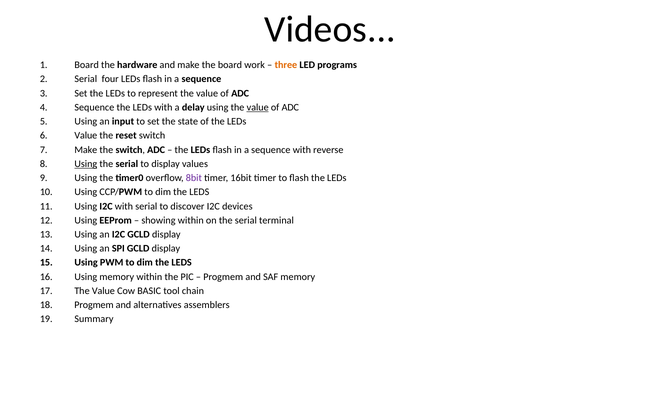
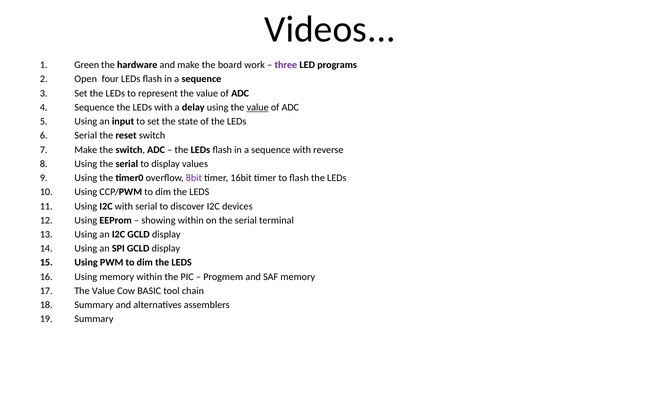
Board at (87, 65): Board -> Green
three colour: orange -> purple
Serial at (86, 79): Serial -> Open
Value at (86, 136): Value -> Serial
Using at (86, 164) underline: present -> none
Progmem at (94, 305): Progmem -> Summary
